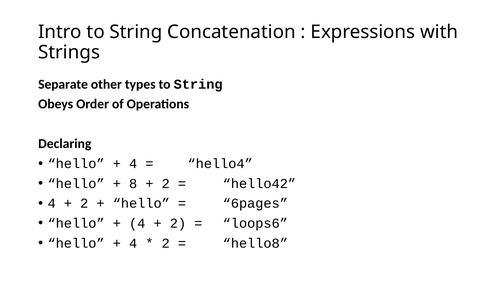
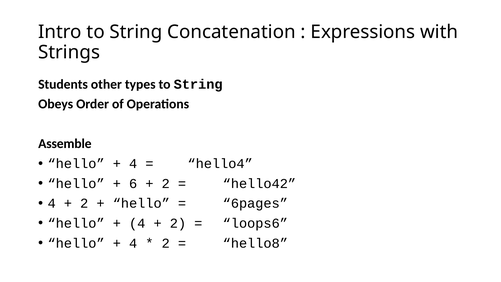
Separate: Separate -> Students
Declaring: Declaring -> Assemble
8: 8 -> 6
